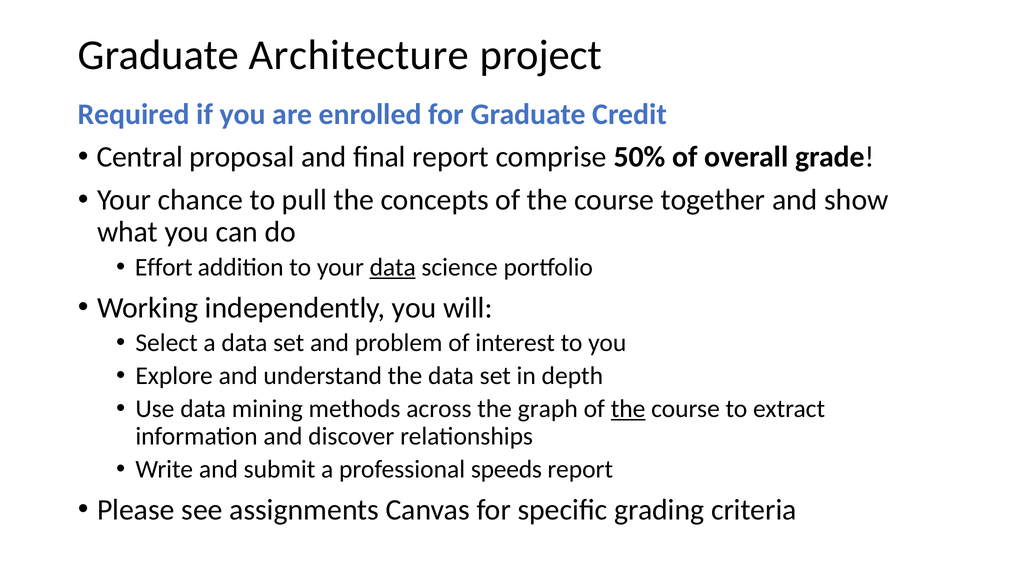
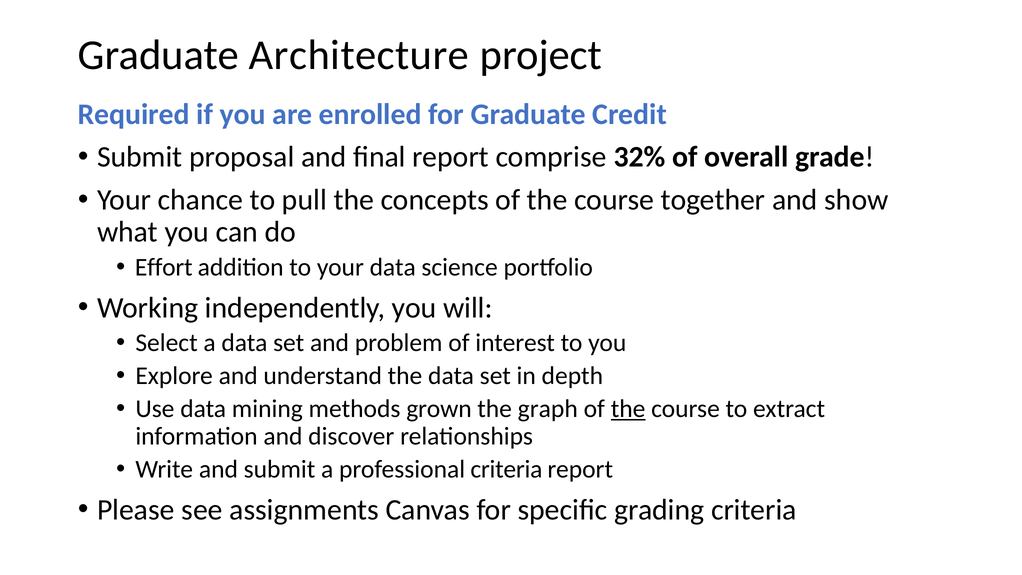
Central at (140, 157): Central -> Submit
50%: 50% -> 32%
data at (393, 267) underline: present -> none
across: across -> grown
professional speeds: speeds -> criteria
